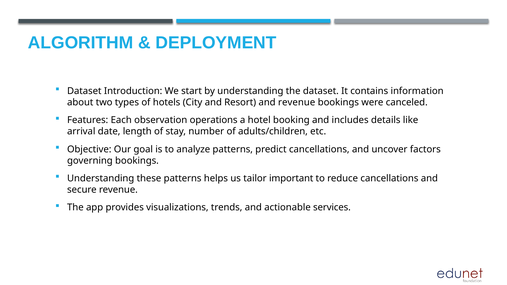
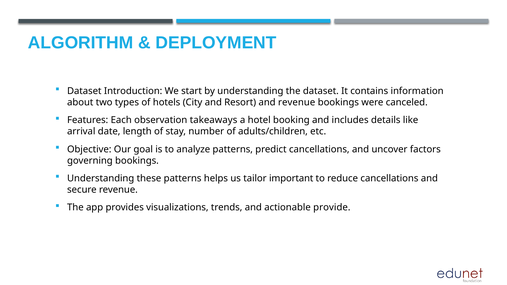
operations: operations -> takeaways
services: services -> provide
